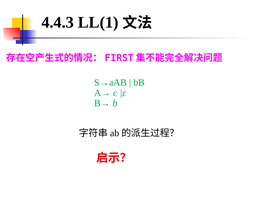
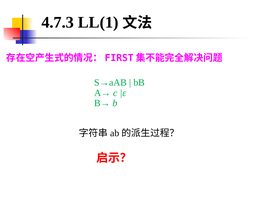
4.4.3: 4.4.3 -> 4.7.3
